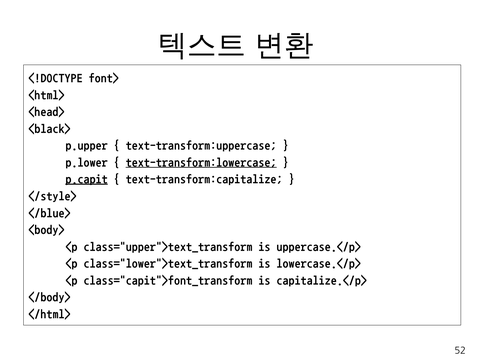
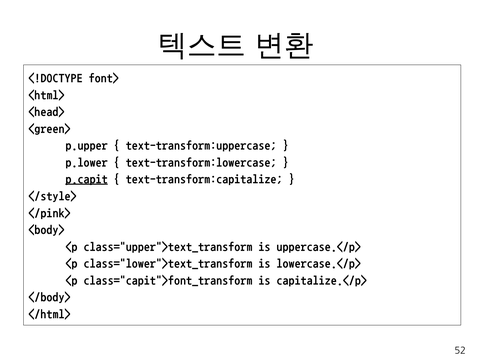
<black>: <black> -> <green>
text-transform:lowercase underline: present -> none
</blue>: </blue> -> </pink>
